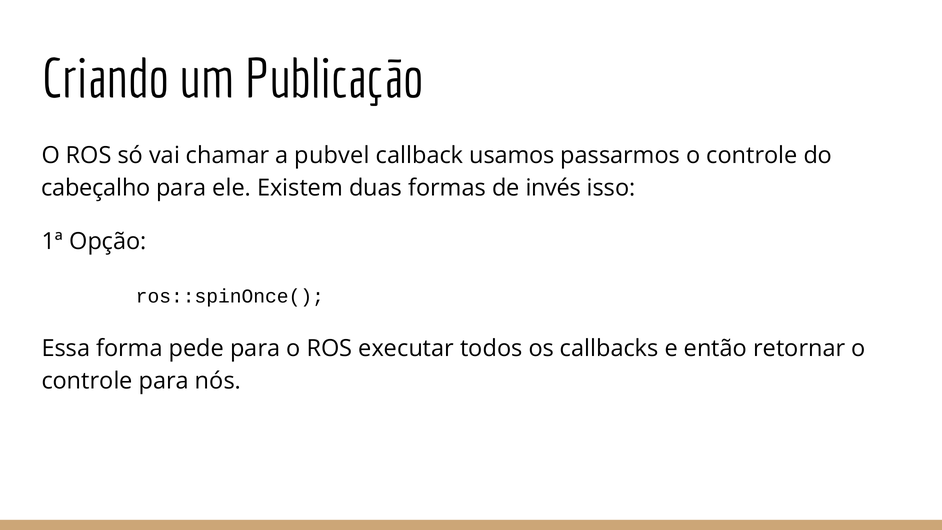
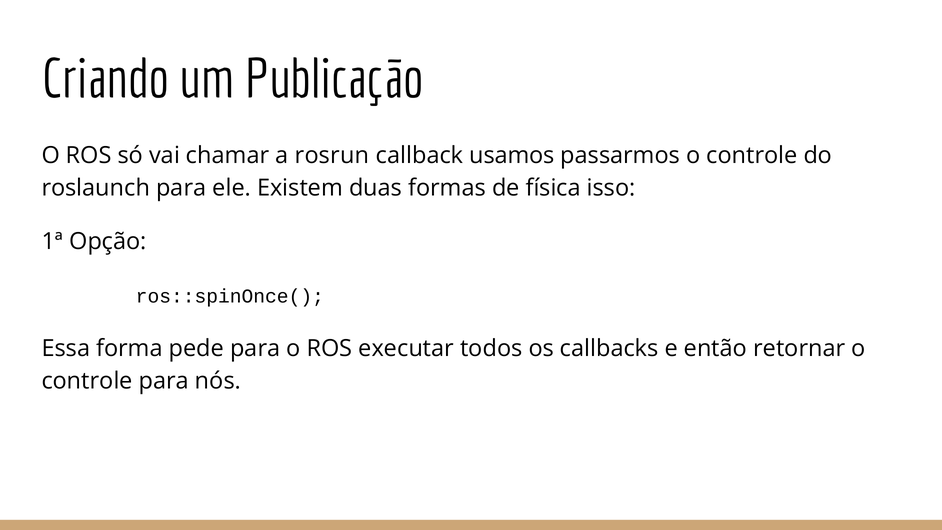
pubvel: pubvel -> rosrun
cabeçalho: cabeçalho -> roslaunch
invés: invés -> física
